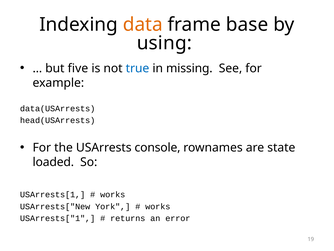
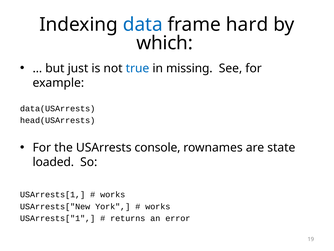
data colour: orange -> blue
base: base -> hard
using: using -> which
five: five -> just
